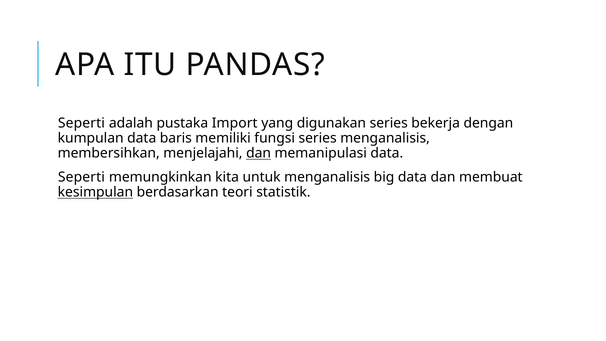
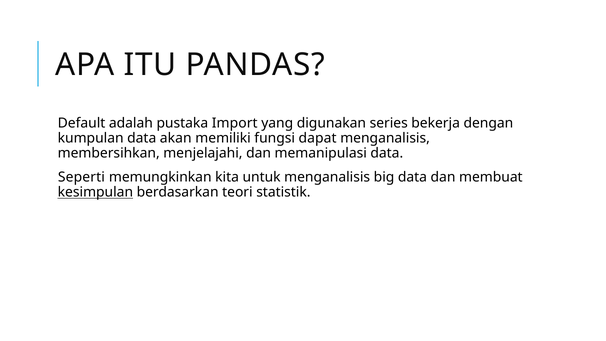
Seperti at (81, 123): Seperti -> Default
baris: baris -> akan
fungsi series: series -> dapat
dan at (259, 153) underline: present -> none
